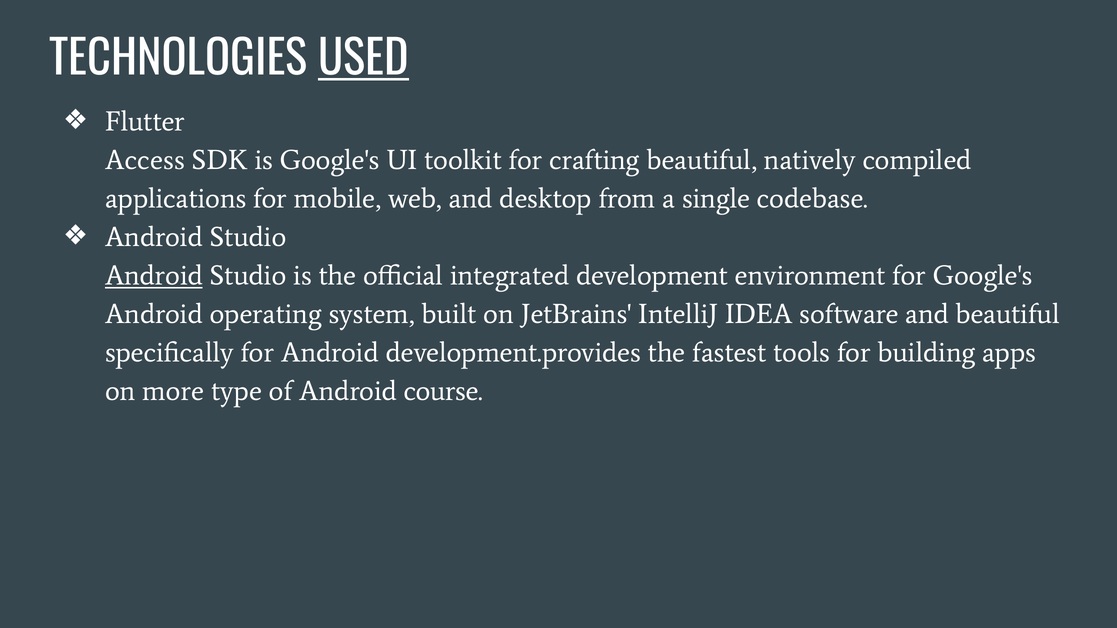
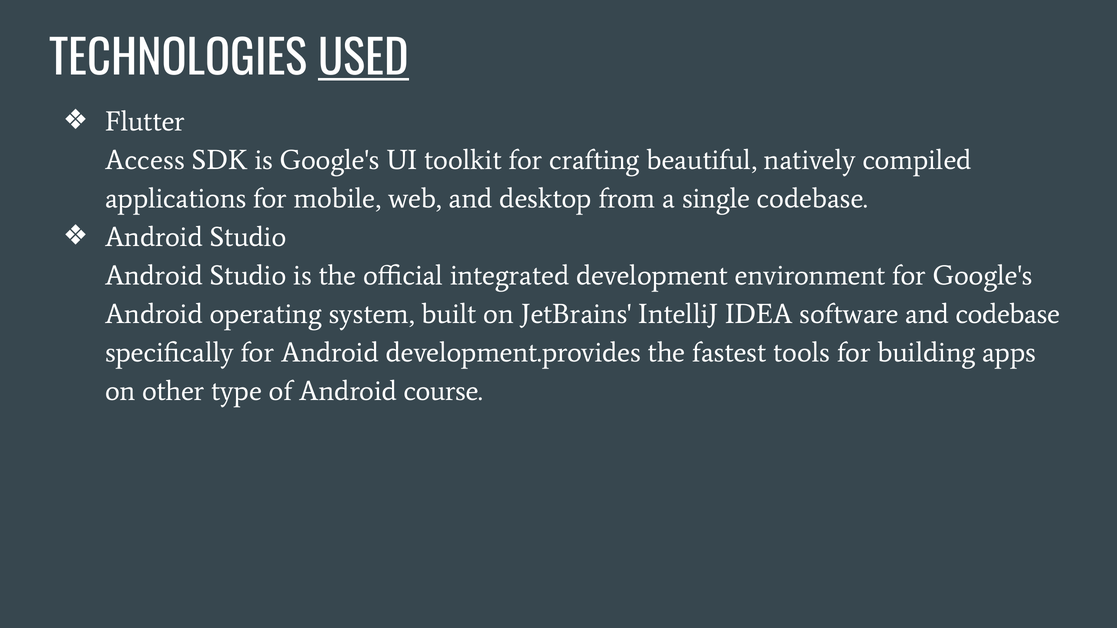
Android at (154, 276) underline: present -> none
and beautiful: beautiful -> codebase
more: more -> other
